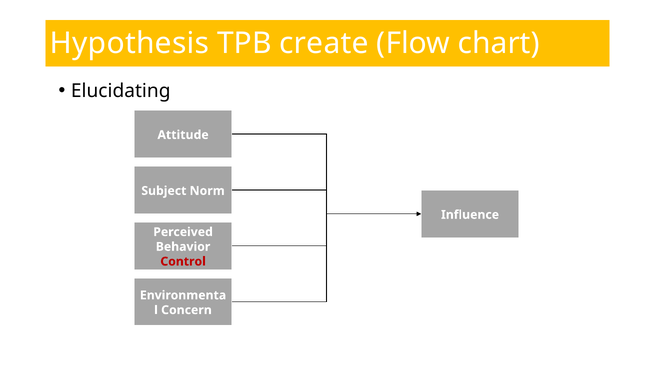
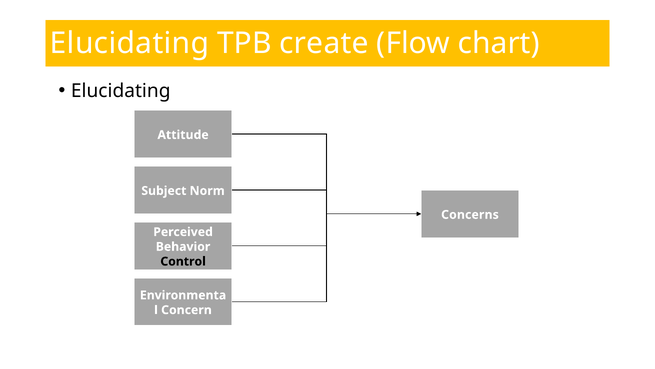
Hypothesis at (130, 43): Hypothesis -> Elucidating
Influence: Influence -> Concerns
Control colour: red -> black
